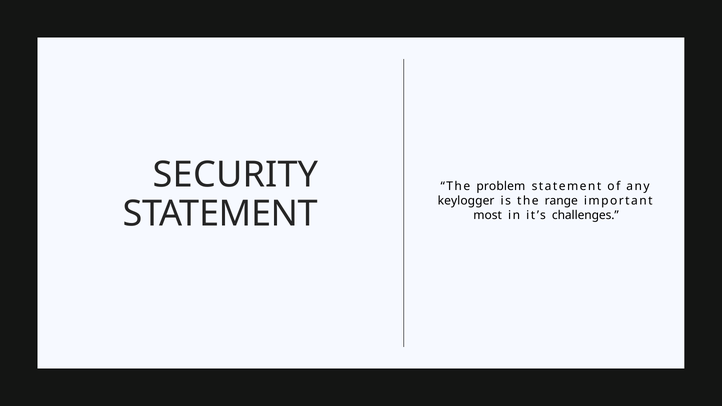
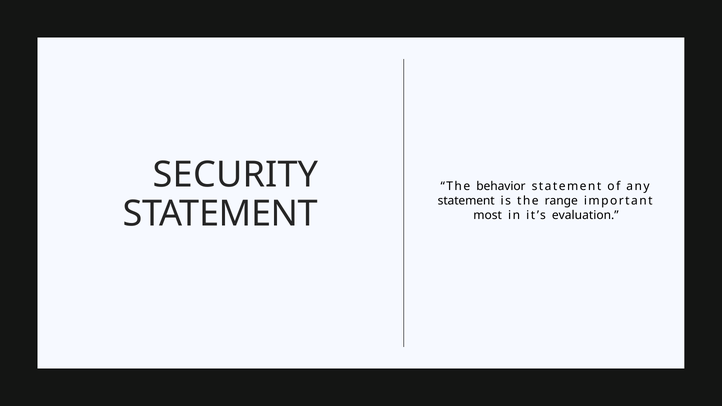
problem: problem -> behavior
keylogger at (466, 201): keylogger -> statement
challenges: challenges -> evaluation
